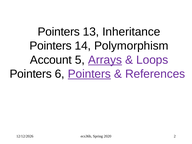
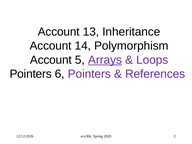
Pointers at (59, 32): Pointers -> Account
Pointers at (51, 46): Pointers -> Account
Pointers at (89, 74) underline: present -> none
